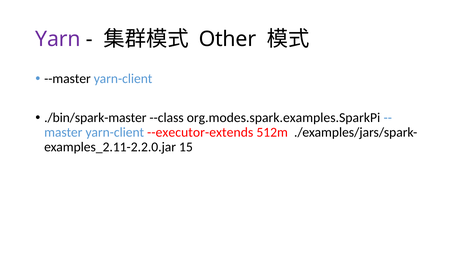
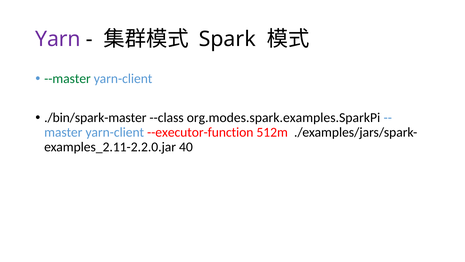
Other: Other -> Spark
--master colour: black -> green
--executor-extends: --executor-extends -> --executor-function
15: 15 -> 40
